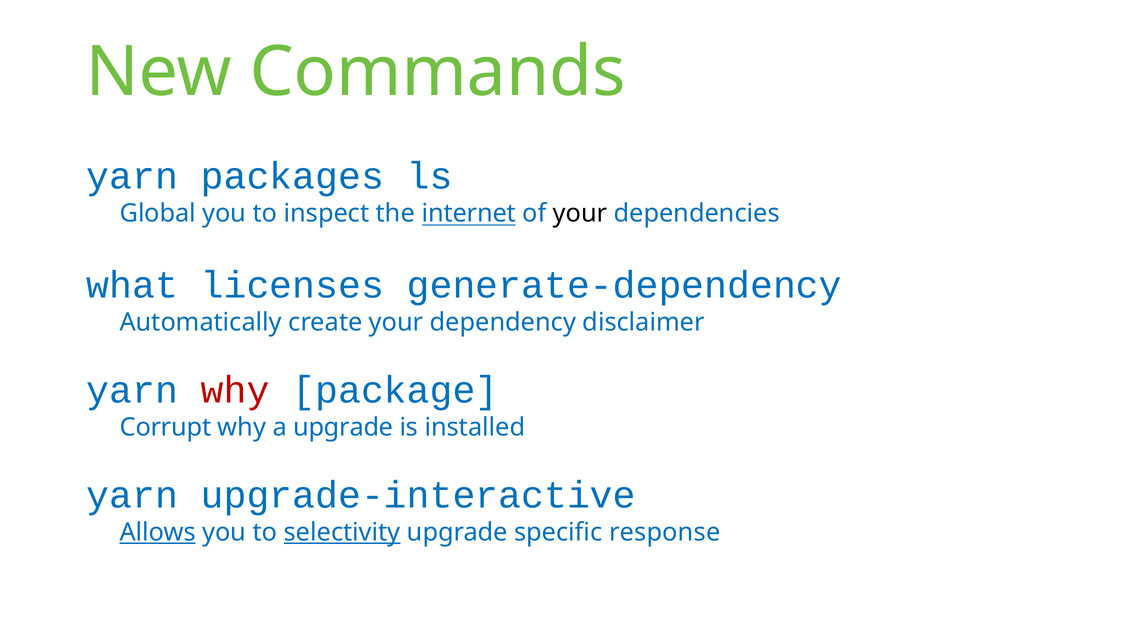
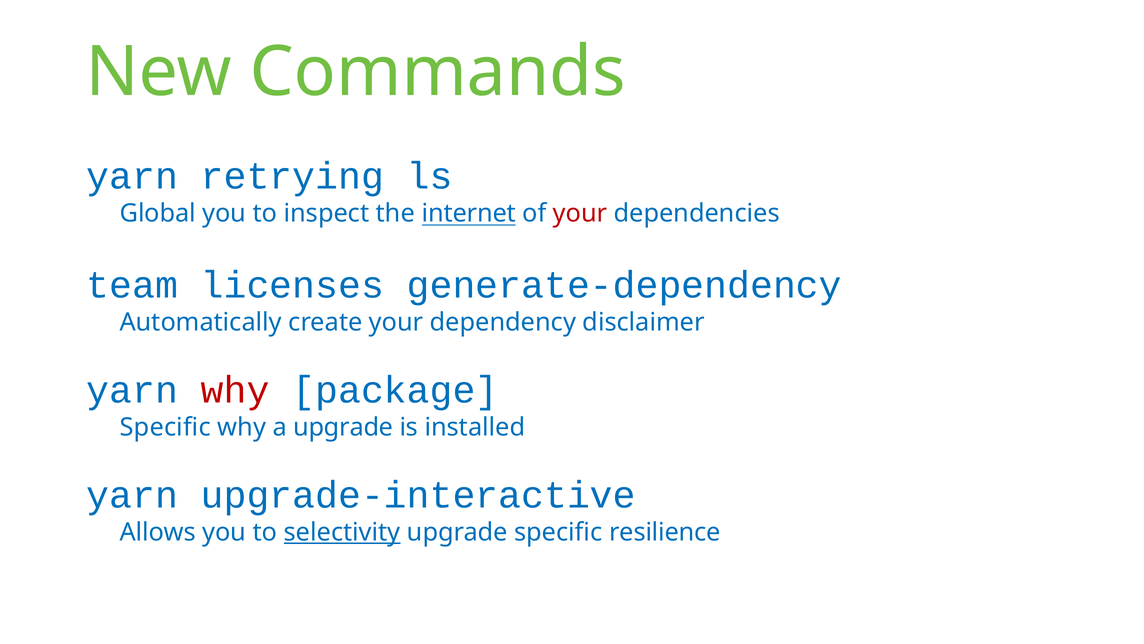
packages: packages -> retrying
your at (580, 213) colour: black -> red
what: what -> team
Corrupt at (165, 427): Corrupt -> Specific
Allows underline: present -> none
response: response -> resilience
